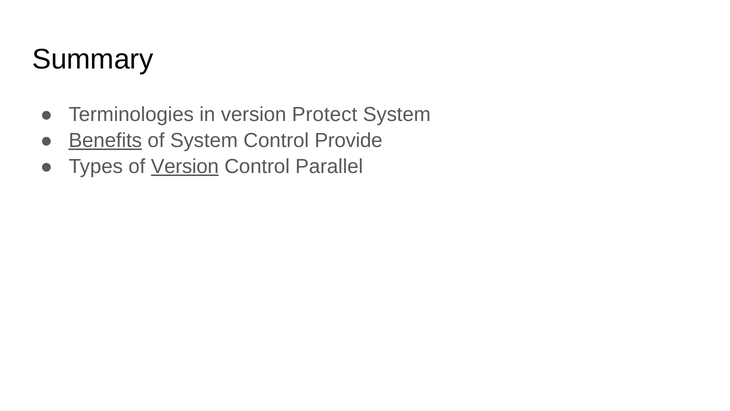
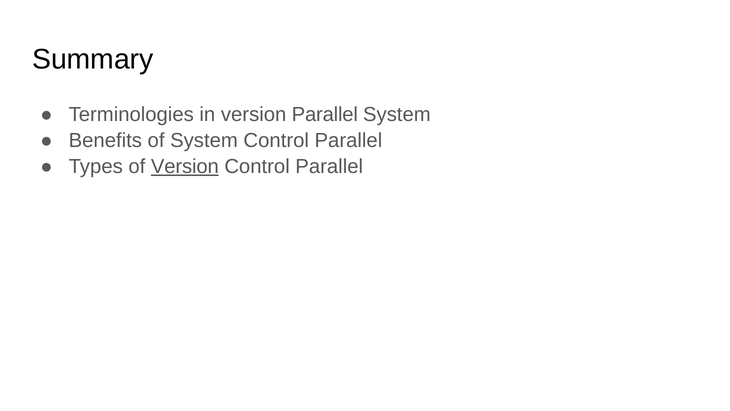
version Protect: Protect -> Parallel
Benefits underline: present -> none
Provide at (349, 140): Provide -> Parallel
